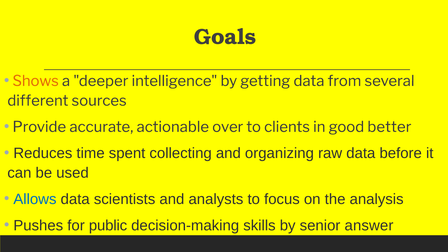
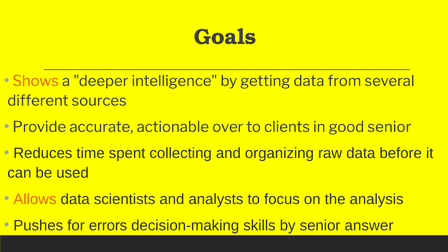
good better: better -> senior
Allows colour: blue -> orange
public: public -> errors
